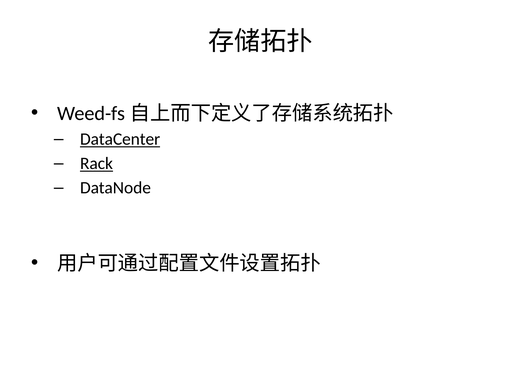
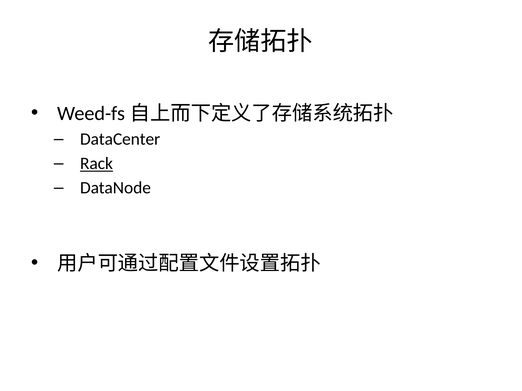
DataCenter underline: present -> none
